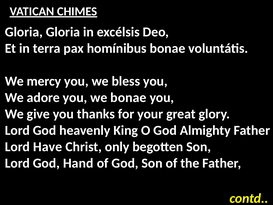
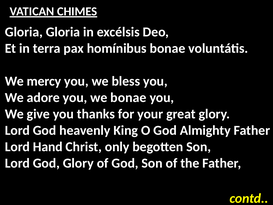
Have: Have -> Hand
God Hand: Hand -> Glory
